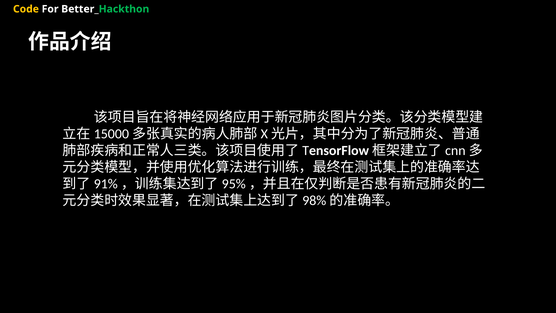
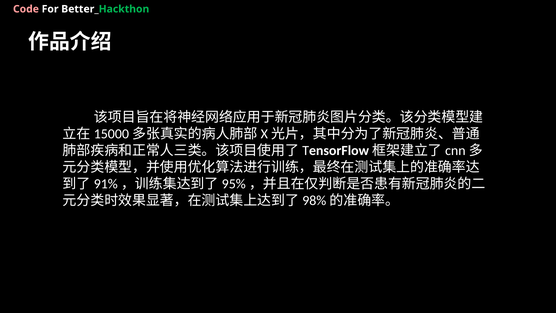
Code colour: yellow -> pink
